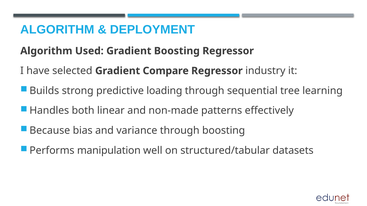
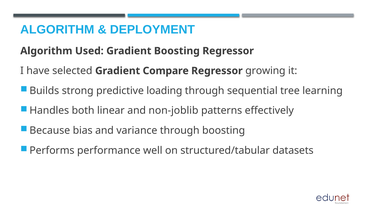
industry: industry -> growing
non-made: non-made -> non-joblib
manipulation: manipulation -> performance
